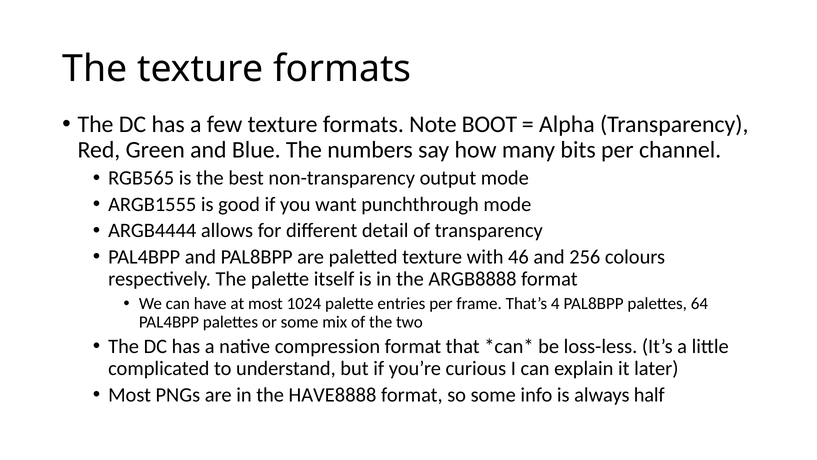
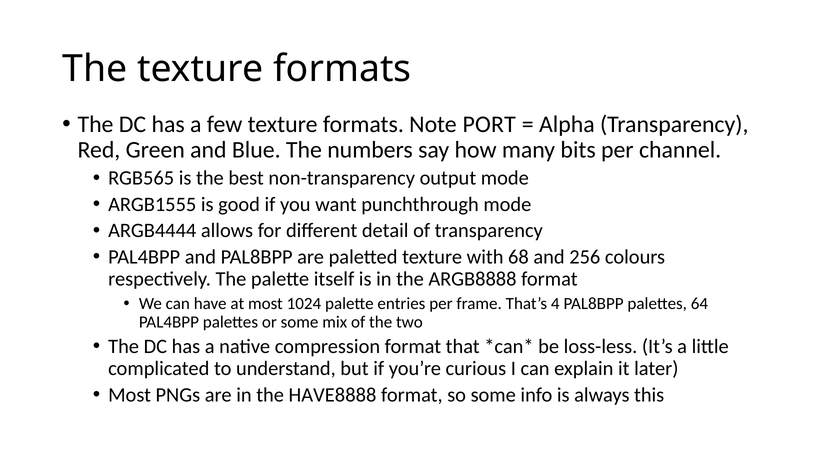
BOOT: BOOT -> PORT
46: 46 -> 68
half: half -> this
